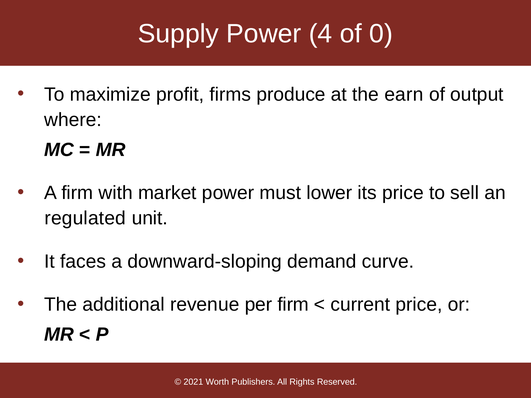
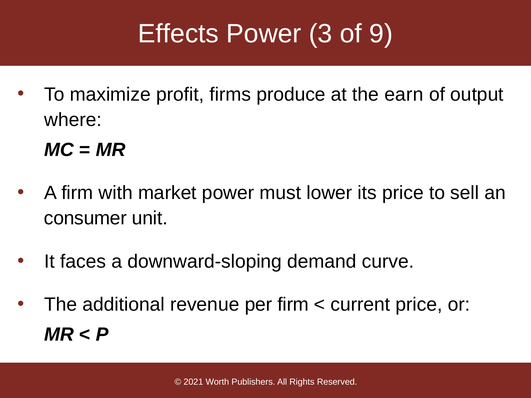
Supply: Supply -> Effects
4: 4 -> 3
0: 0 -> 9
regulated: regulated -> consumer
